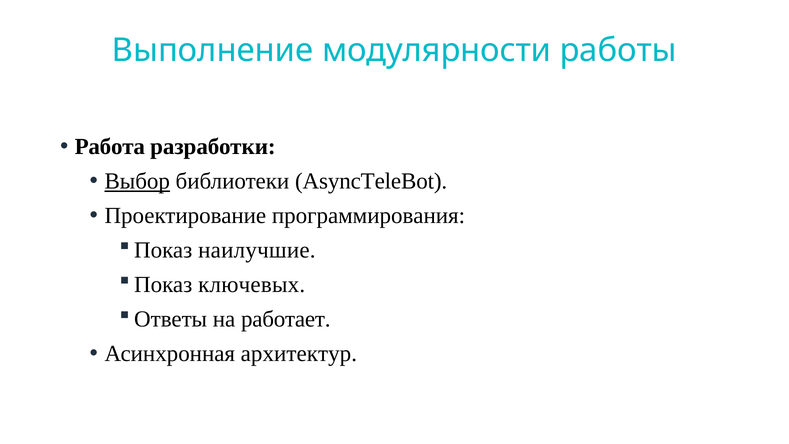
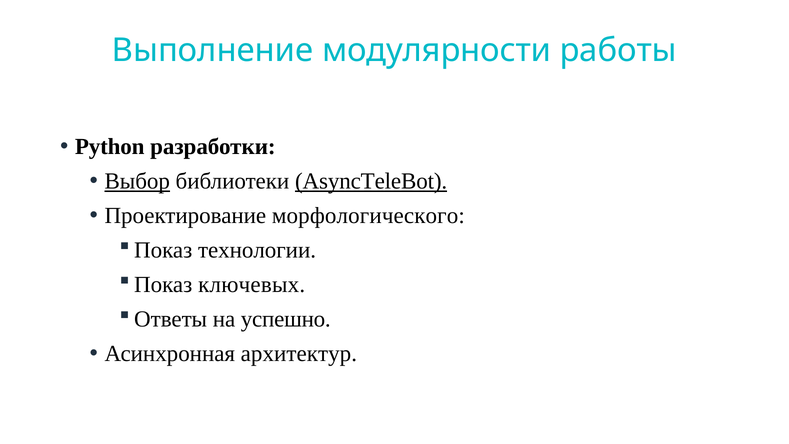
Работа: Работа -> Python
AsyncTeleBot underline: none -> present
программирования: программирования -> морфологического
наилучшие: наилучшие -> технологии
работает: работает -> успешно
